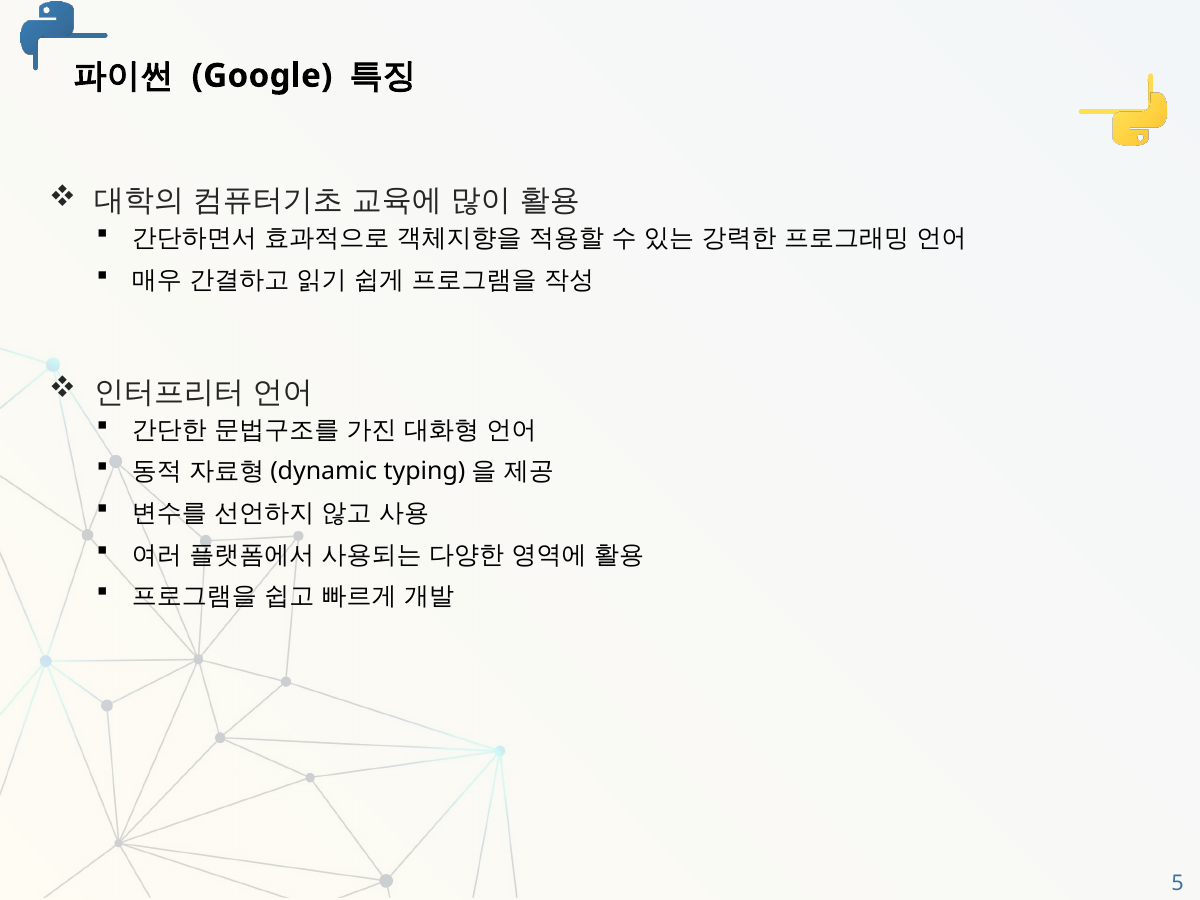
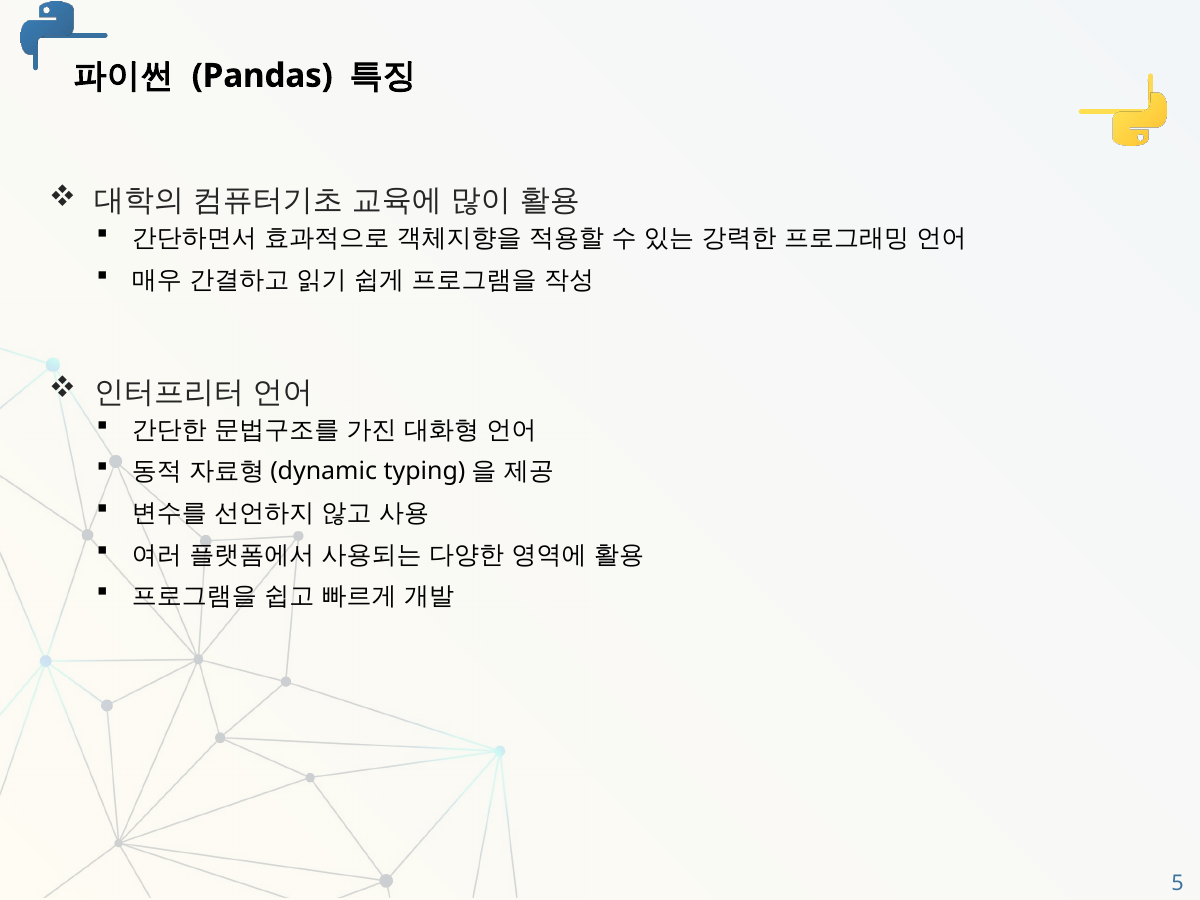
Google: Google -> Pandas
